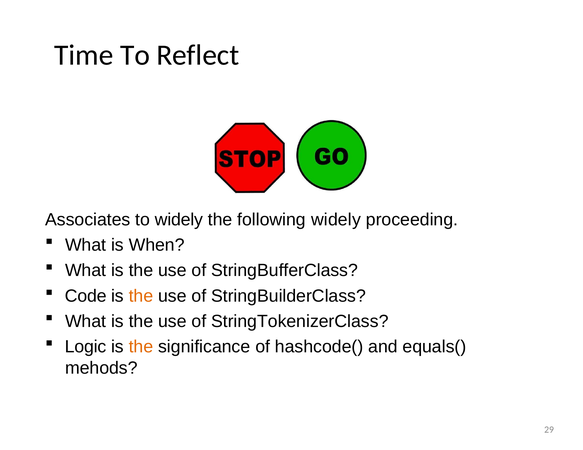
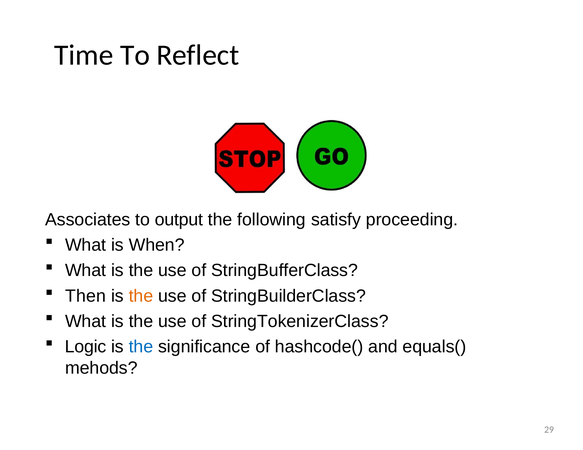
to widely: widely -> output
following widely: widely -> satisfy
Code: Code -> Then
the at (141, 347) colour: orange -> blue
